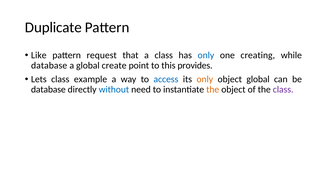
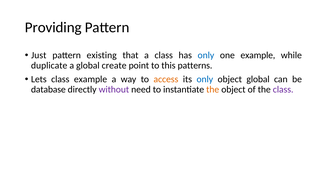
Duplicate: Duplicate -> Providing
Like: Like -> Just
request: request -> existing
one creating: creating -> example
database at (49, 66): database -> duplicate
provides: provides -> patterns
access colour: blue -> orange
only at (205, 79) colour: orange -> blue
without colour: blue -> purple
